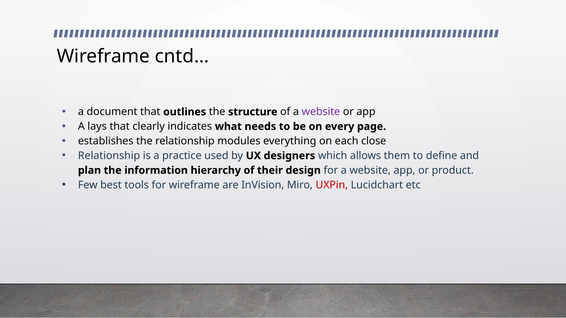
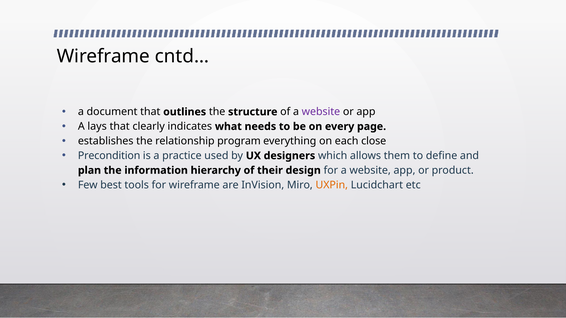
modules: modules -> program
Relationship at (109, 156): Relationship -> Precondition
UXPin colour: red -> orange
